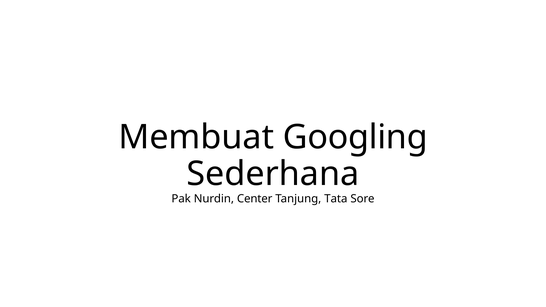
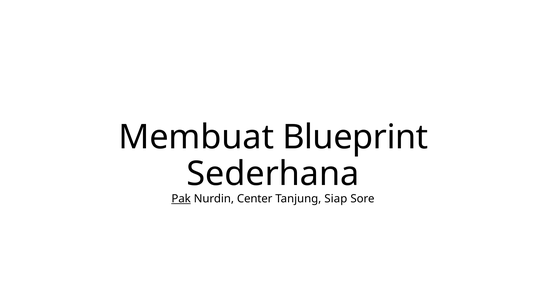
Googling: Googling -> Blueprint
Pak underline: none -> present
Tata: Tata -> Siap
